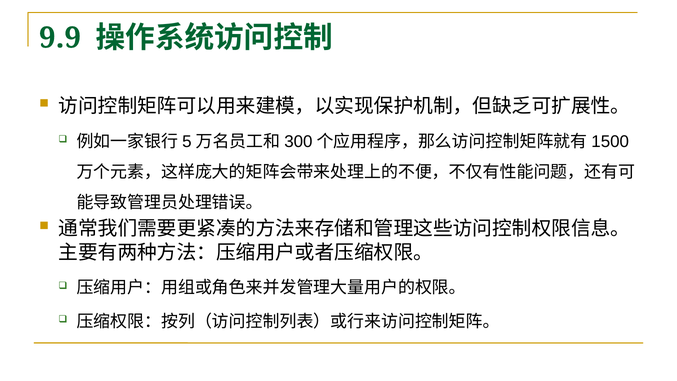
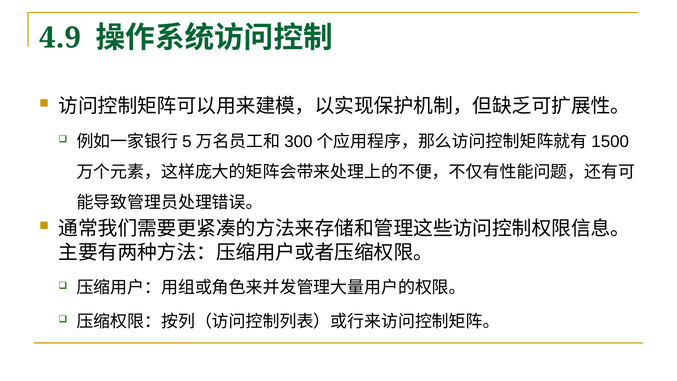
9.9: 9.9 -> 4.9
